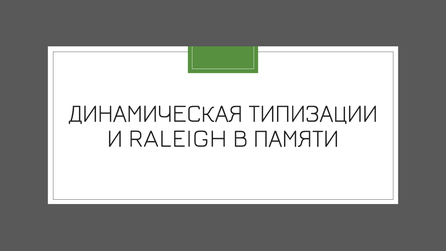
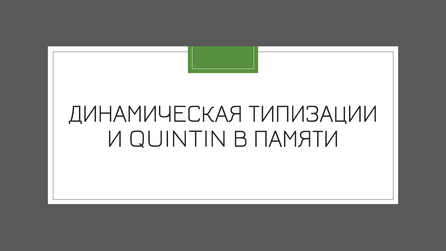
RALEIGH: RALEIGH -> QUINTIN
